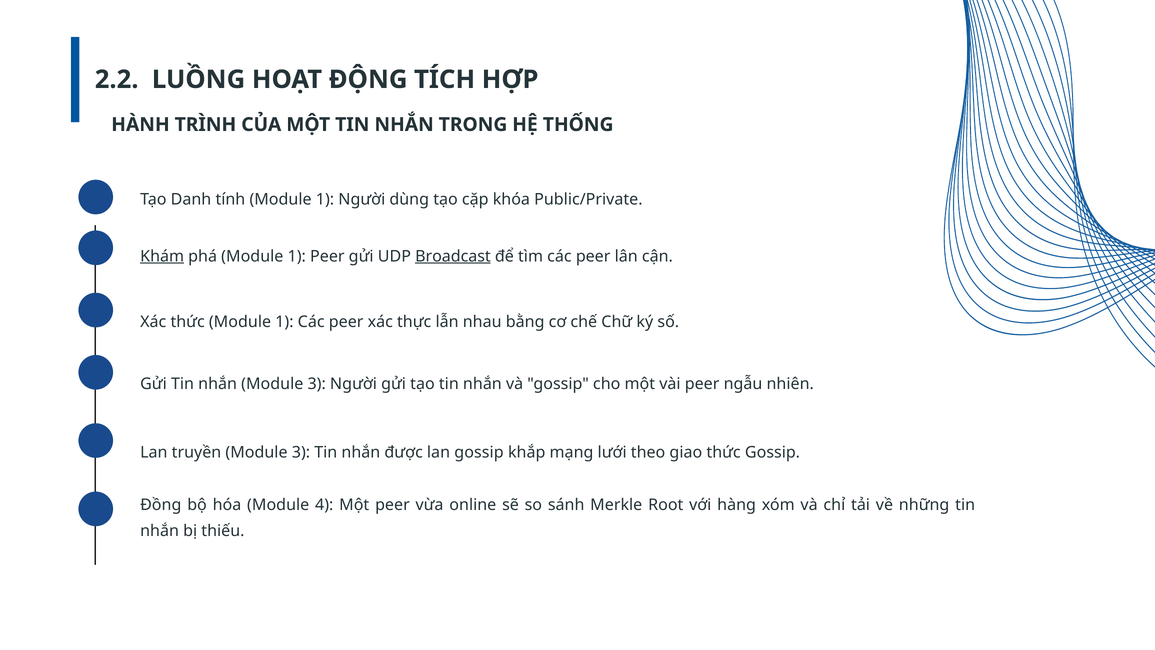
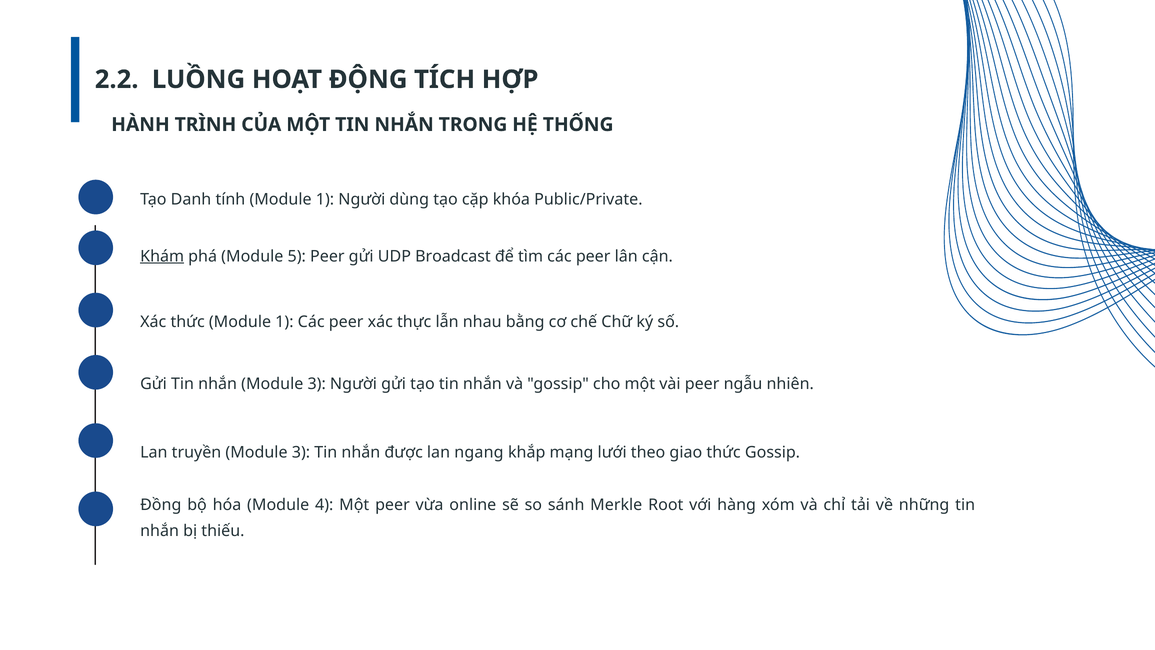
phá Module 1: 1 -> 5
Broadcast underline: present -> none
lan gossip: gossip -> ngang
